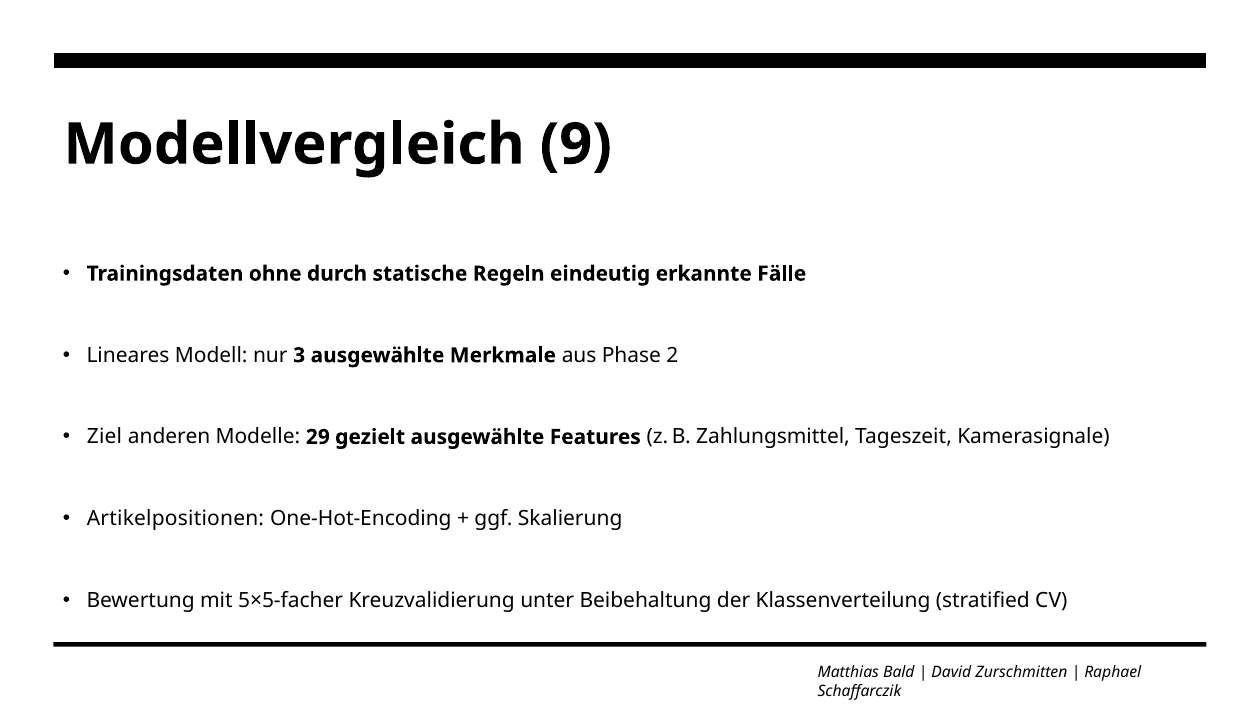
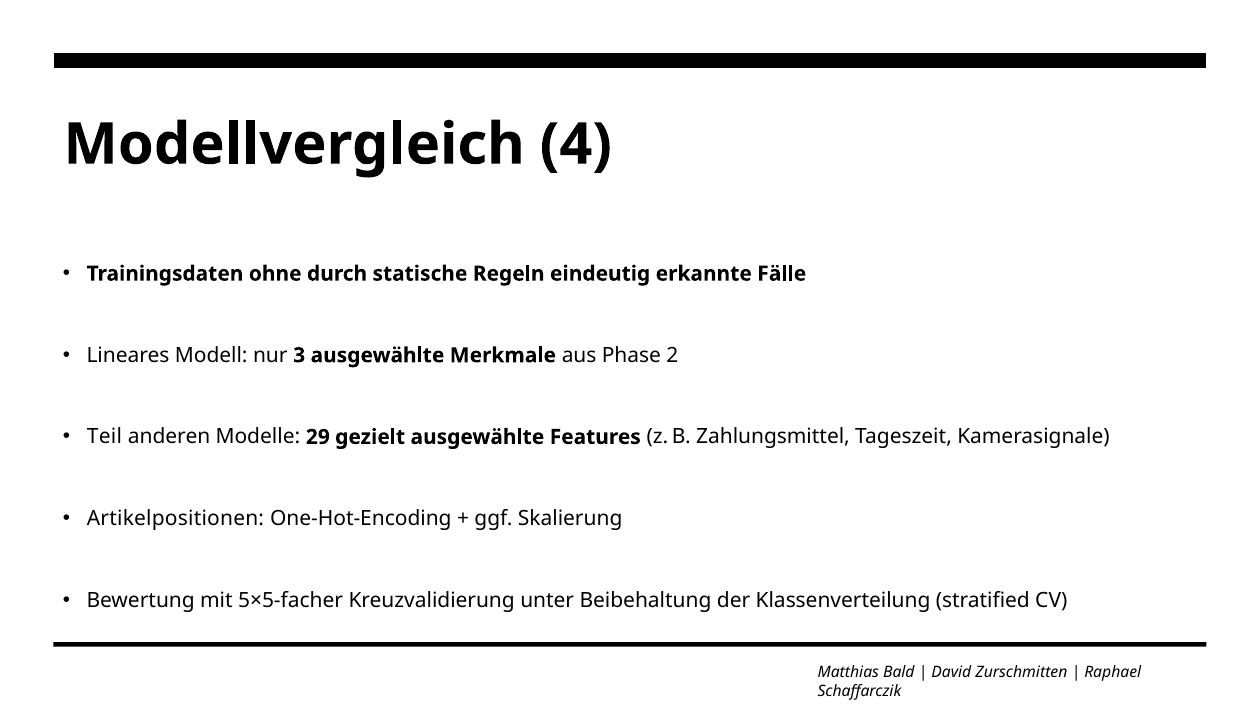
9: 9 -> 4
Ziel: Ziel -> Teil
